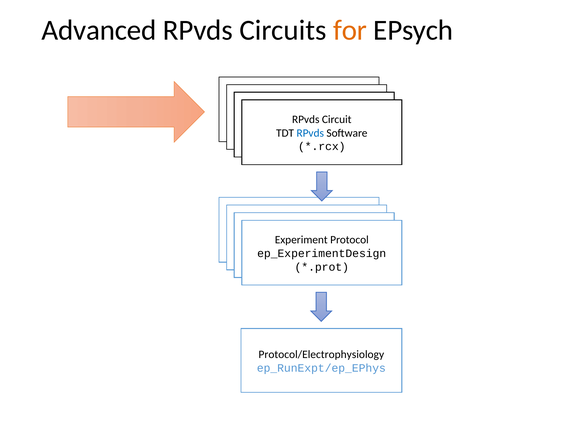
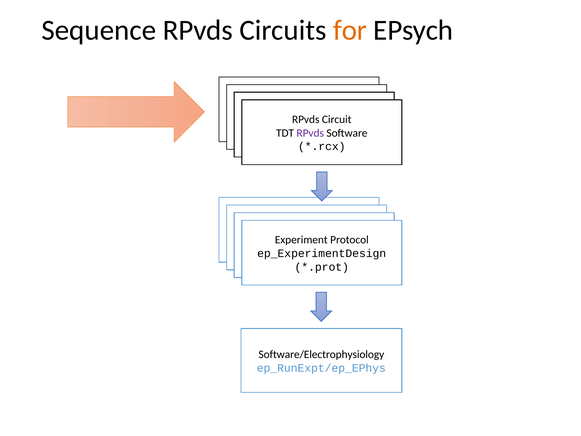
Advanced: Advanced -> Sequence
RPvds at (310, 133) colour: blue -> purple
Protocol/Electrophysiology: Protocol/Electrophysiology -> Software/Electrophysiology
